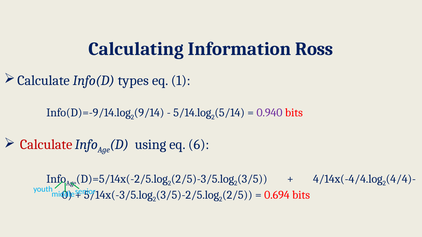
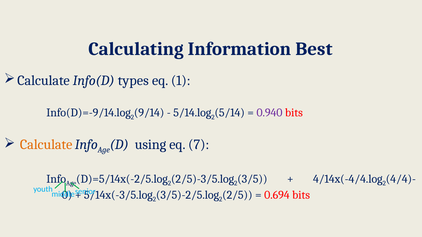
Ross: Ross -> Best
Calculate at (46, 145) colour: red -> orange
6: 6 -> 7
